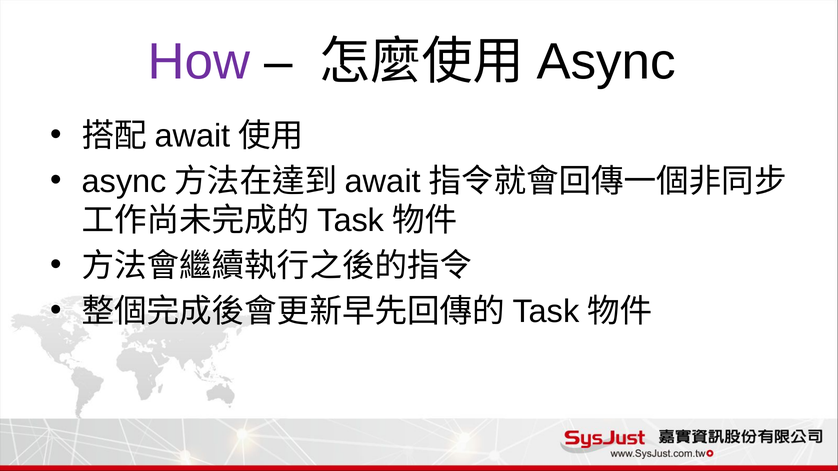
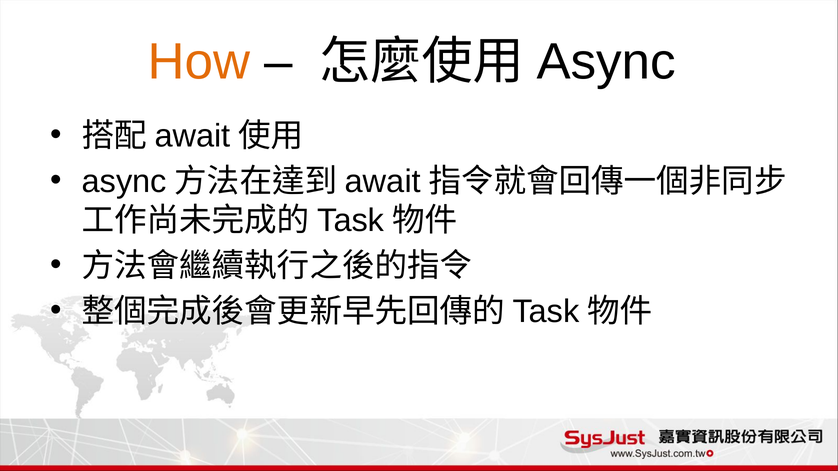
How colour: purple -> orange
